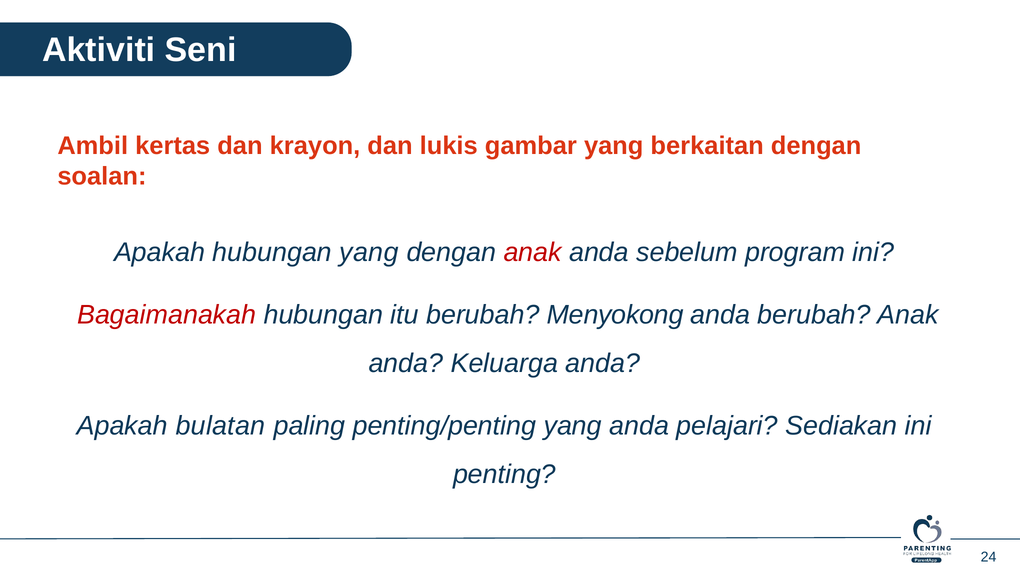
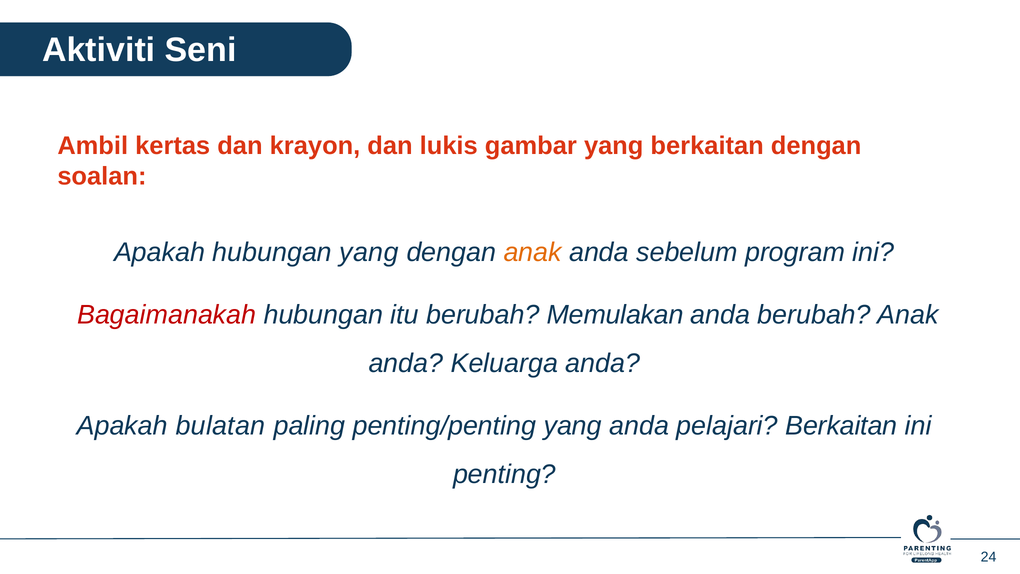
anak at (533, 252) colour: red -> orange
Menyokong: Menyokong -> Memulakan
pelajari Sediakan: Sediakan -> Berkaitan
